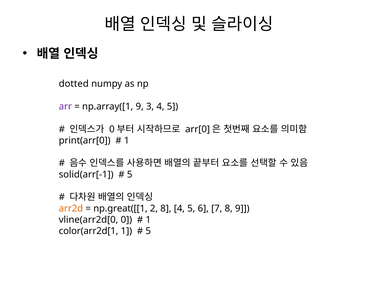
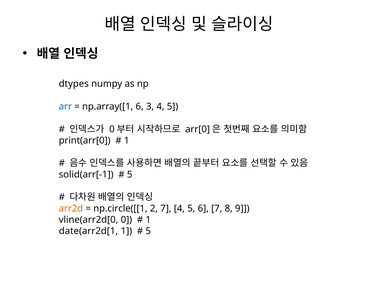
dotted: dotted -> dtypes
arr colour: purple -> blue
np.array([1 9: 9 -> 6
np.great([[1: np.great([[1 -> np.circle([[1
2 8: 8 -> 7
color(arr2d[1: color(arr2d[1 -> date(arr2d[1
